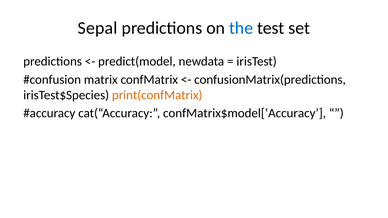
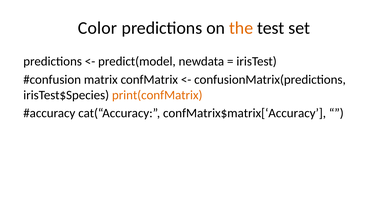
Sepal: Sepal -> Color
the colour: blue -> orange
confMatrix$model[‘Accuracy: confMatrix$model[‘Accuracy -> confMatrix$matrix[‘Accuracy
